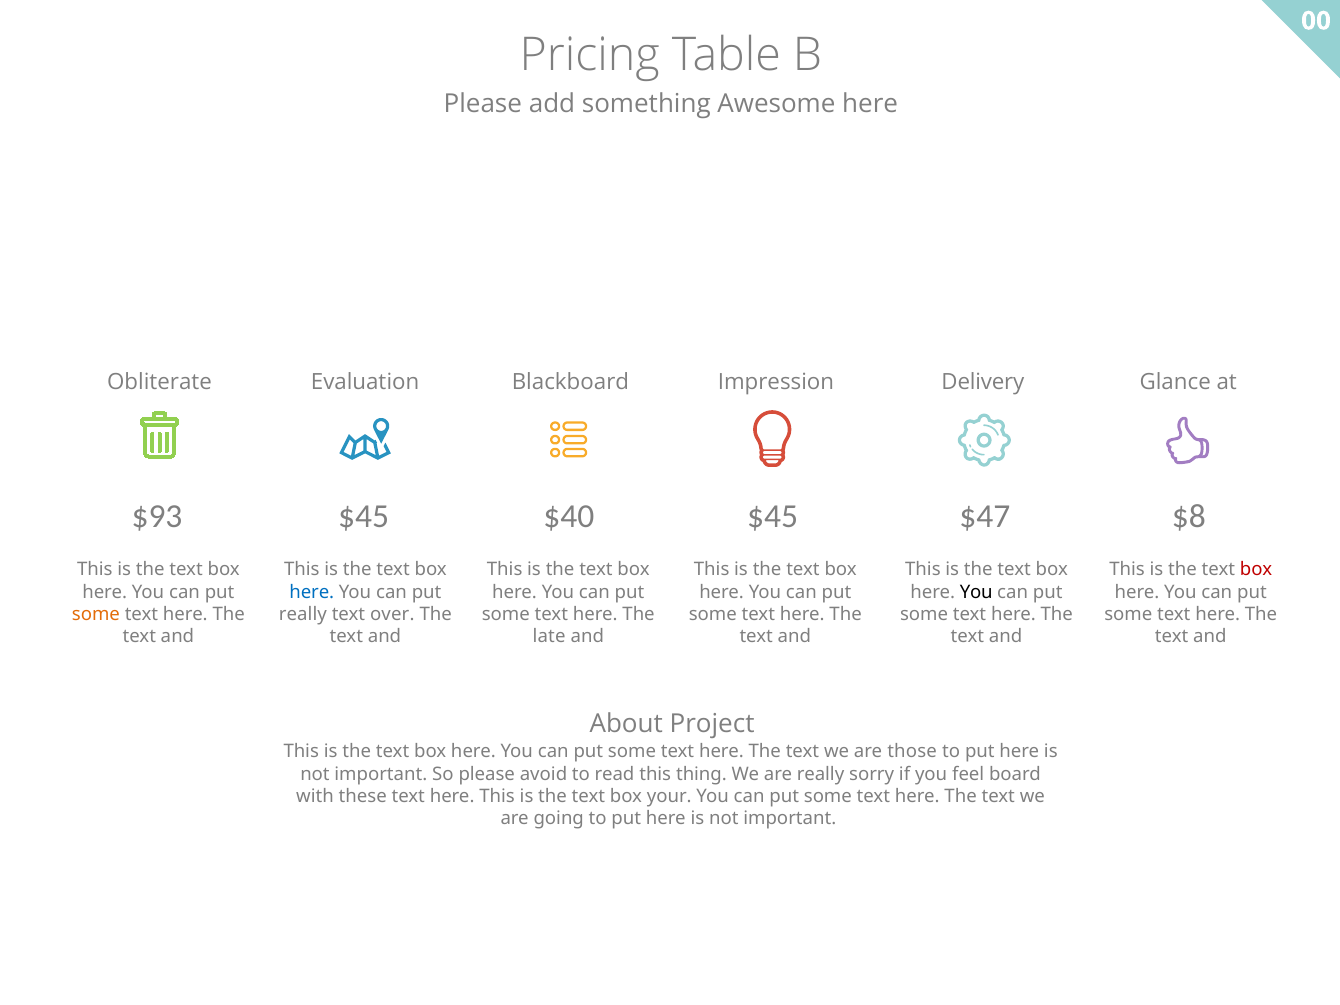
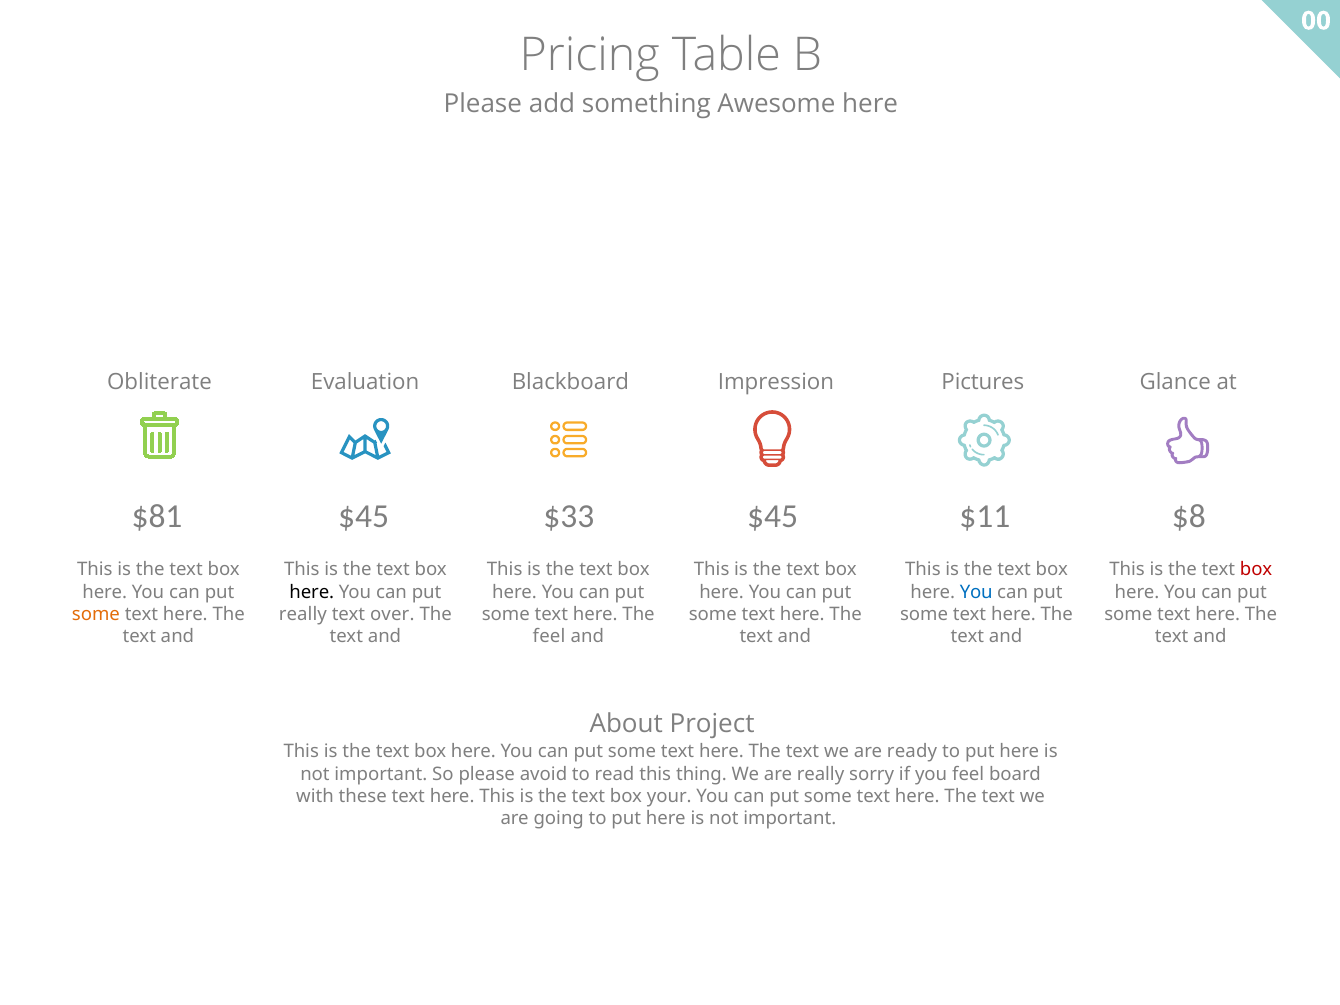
Delivery: Delivery -> Pictures
$93: $93 -> $81
$40: $40 -> $33
$47: $47 -> $11
here at (312, 592) colour: blue -> black
You at (976, 592) colour: black -> blue
late at (549, 637): late -> feel
those: those -> ready
